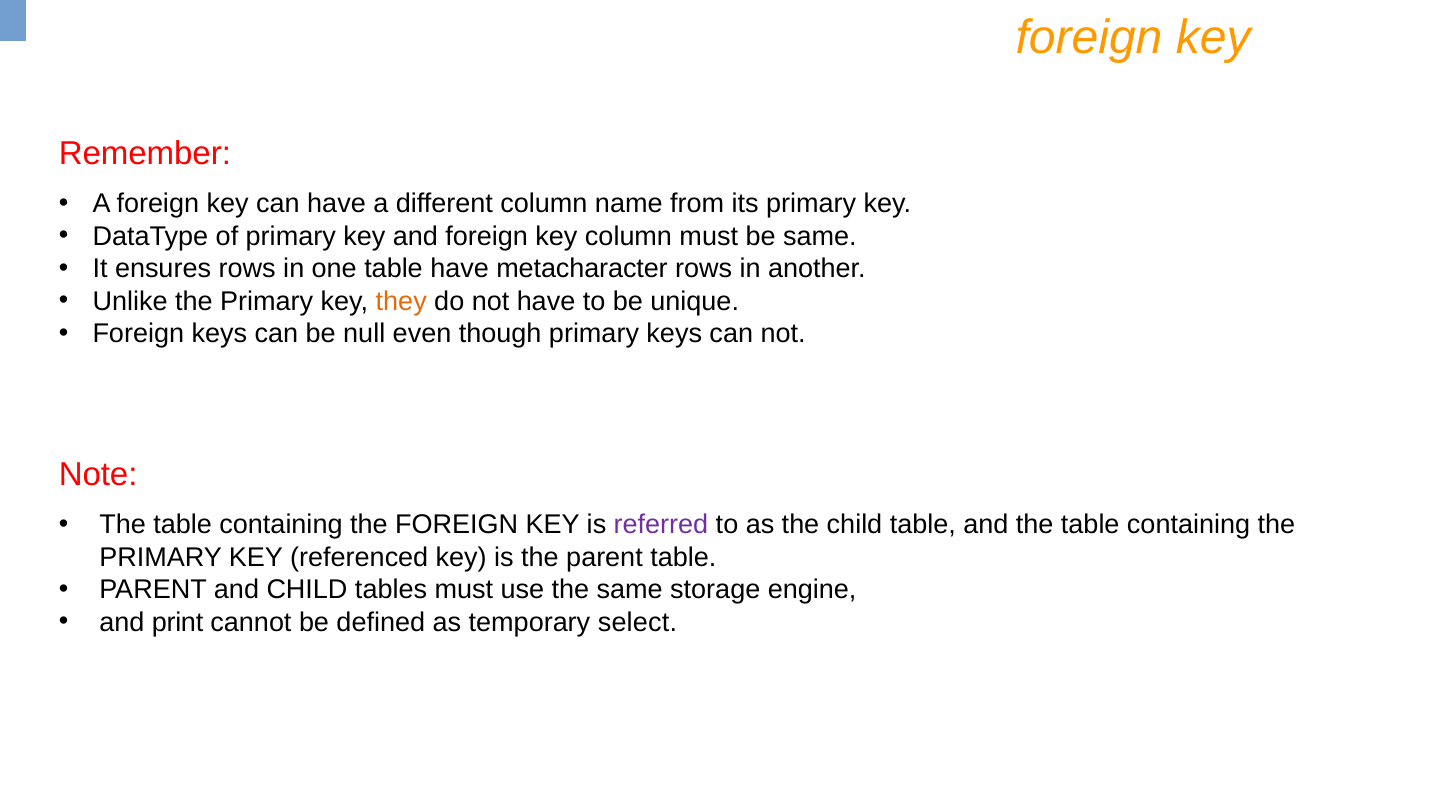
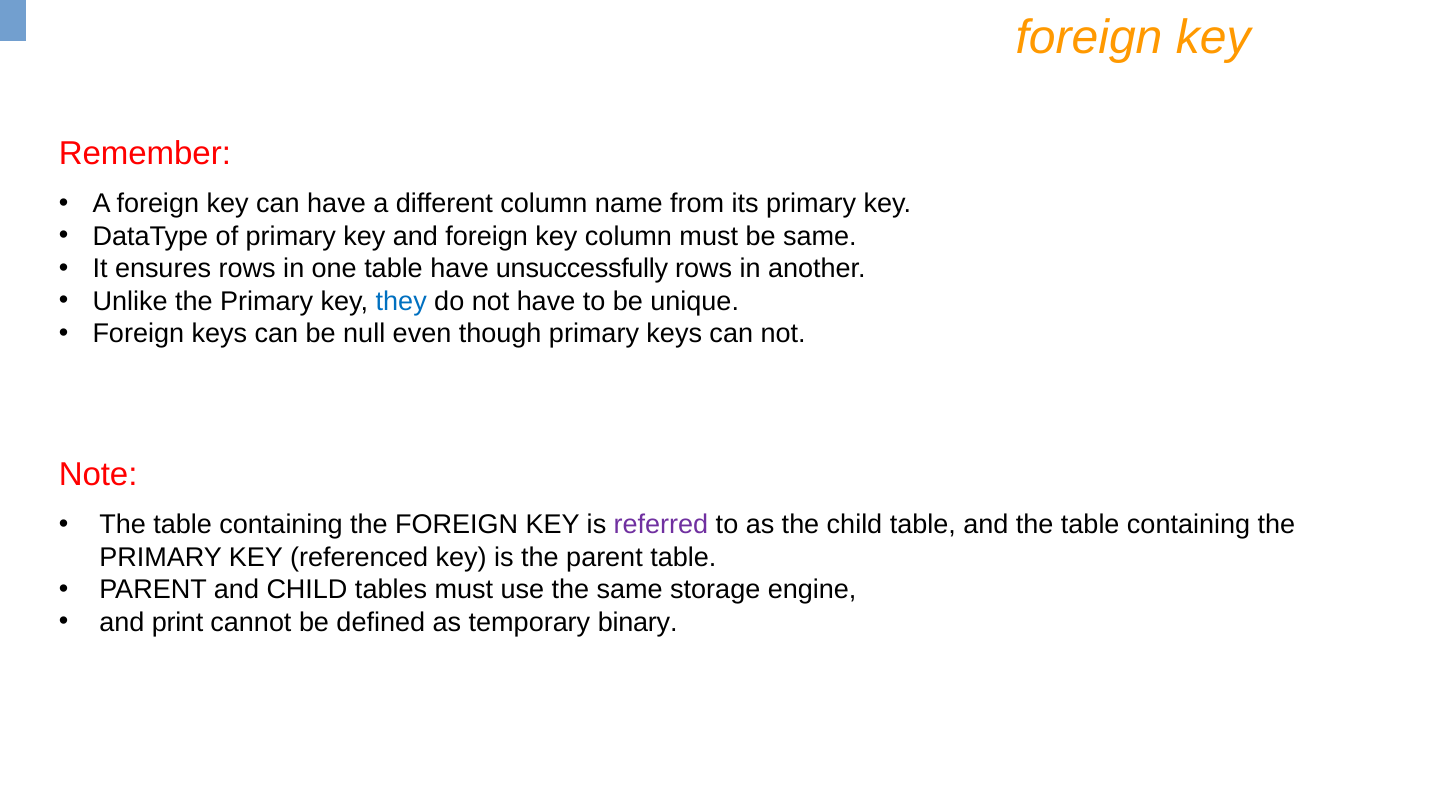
metacharacter: metacharacter -> unsuccessfully
they colour: orange -> blue
select: select -> binary
